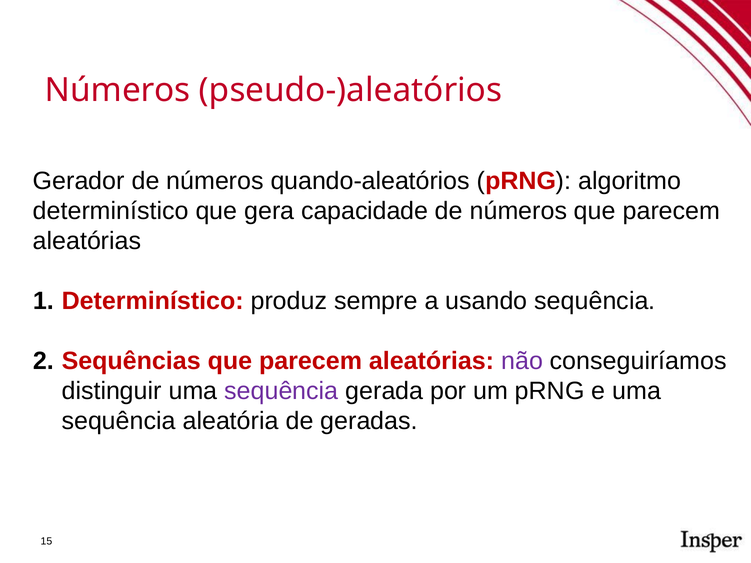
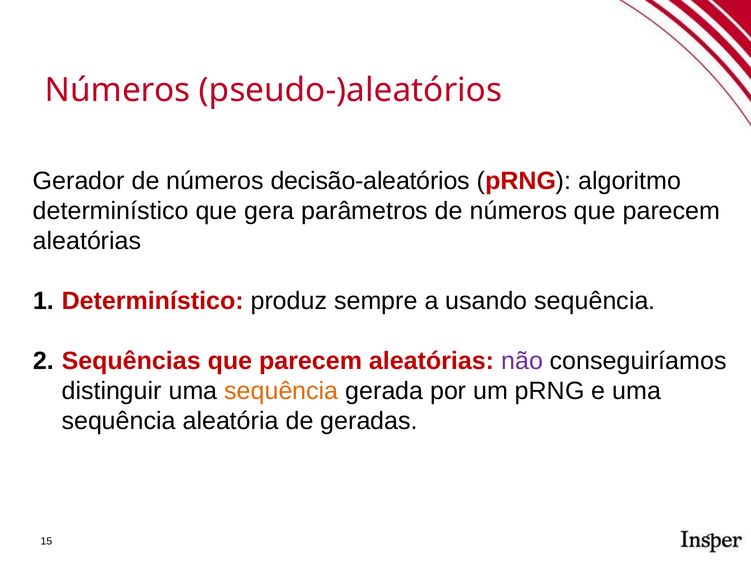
quando-aleatórios: quando-aleatórios -> decisão-aleatórios
capacidade: capacidade -> parâmetros
sequência at (281, 391) colour: purple -> orange
